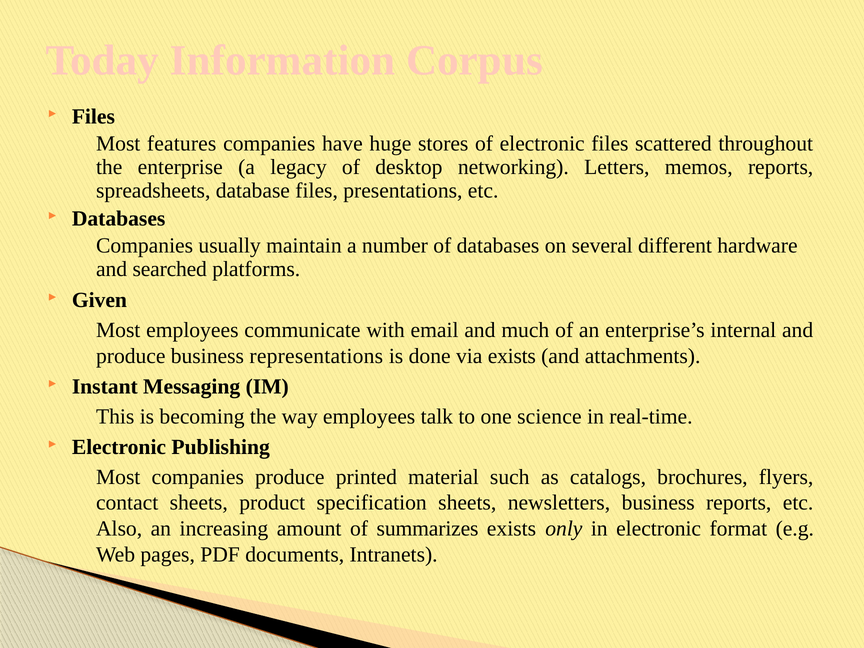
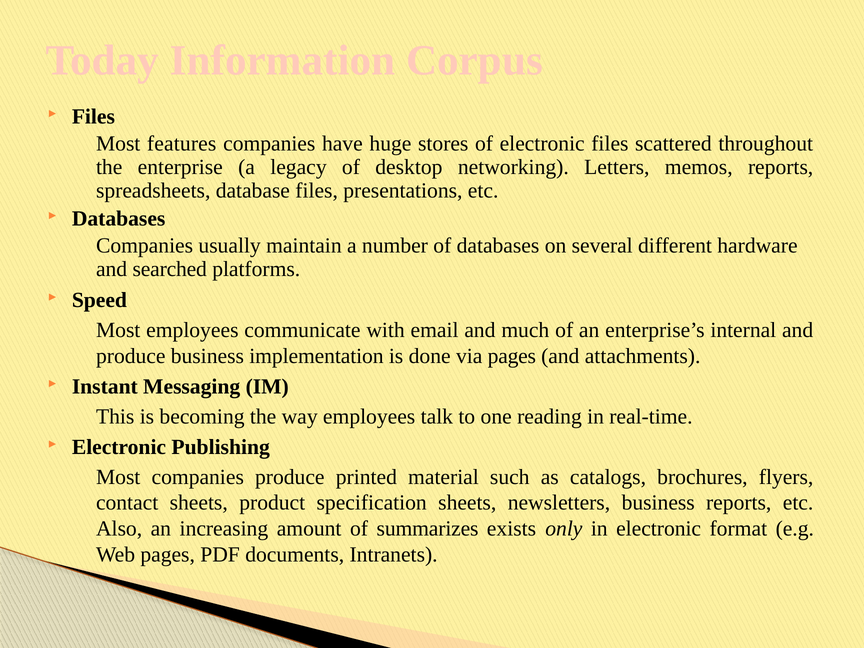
Given: Given -> Speed
representations: representations -> implementation
via exists: exists -> pages
science: science -> reading
